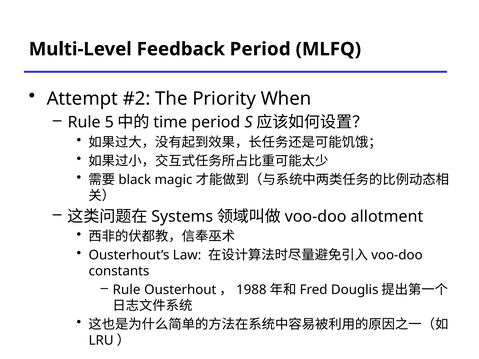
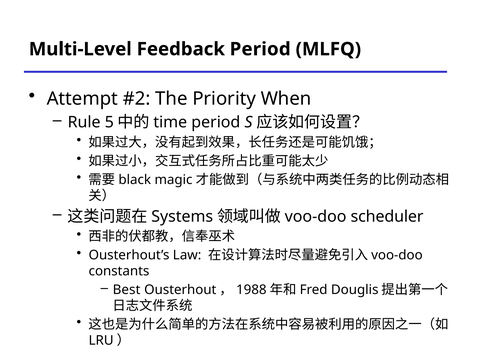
allotment: allotment -> scheduler
Rule at (127, 290): Rule -> Best
